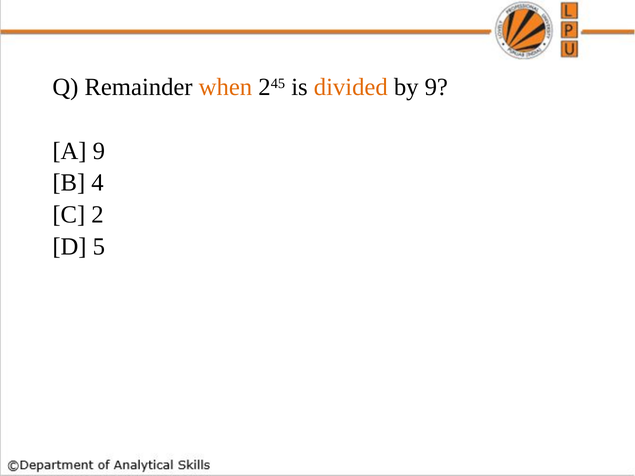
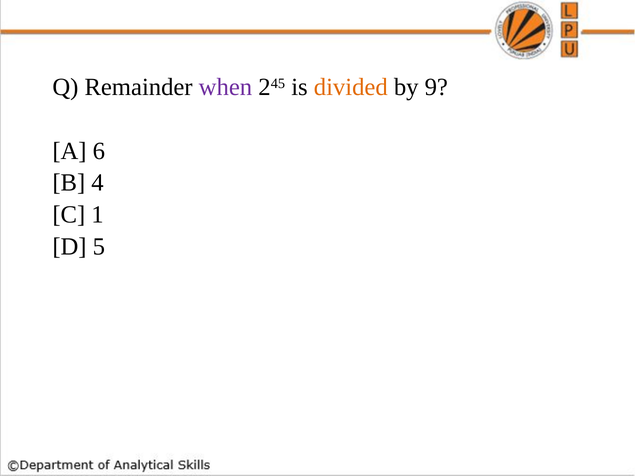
when colour: orange -> purple
A 9: 9 -> 6
2: 2 -> 1
